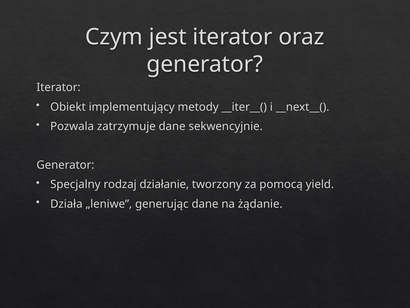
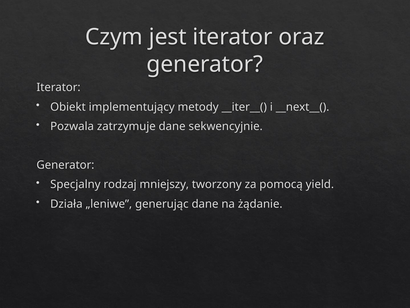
działanie: działanie -> mniejszy
